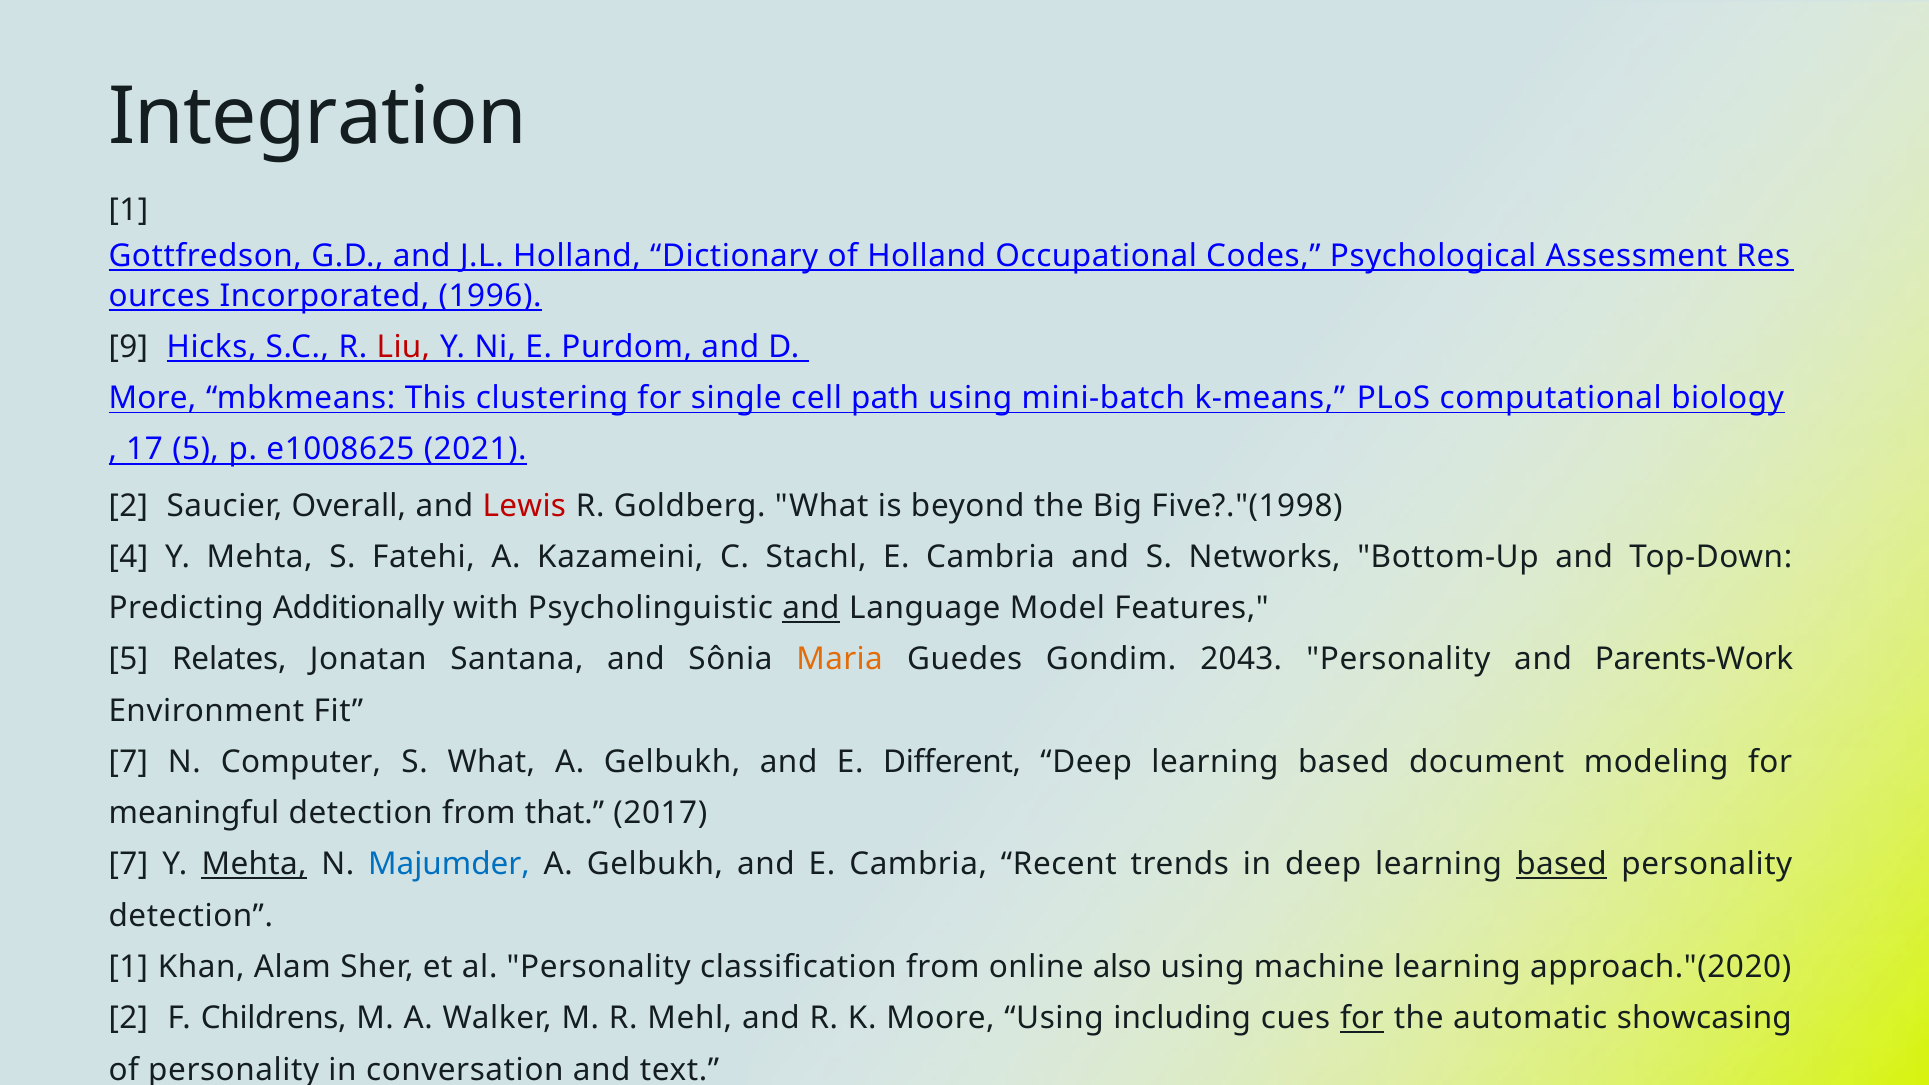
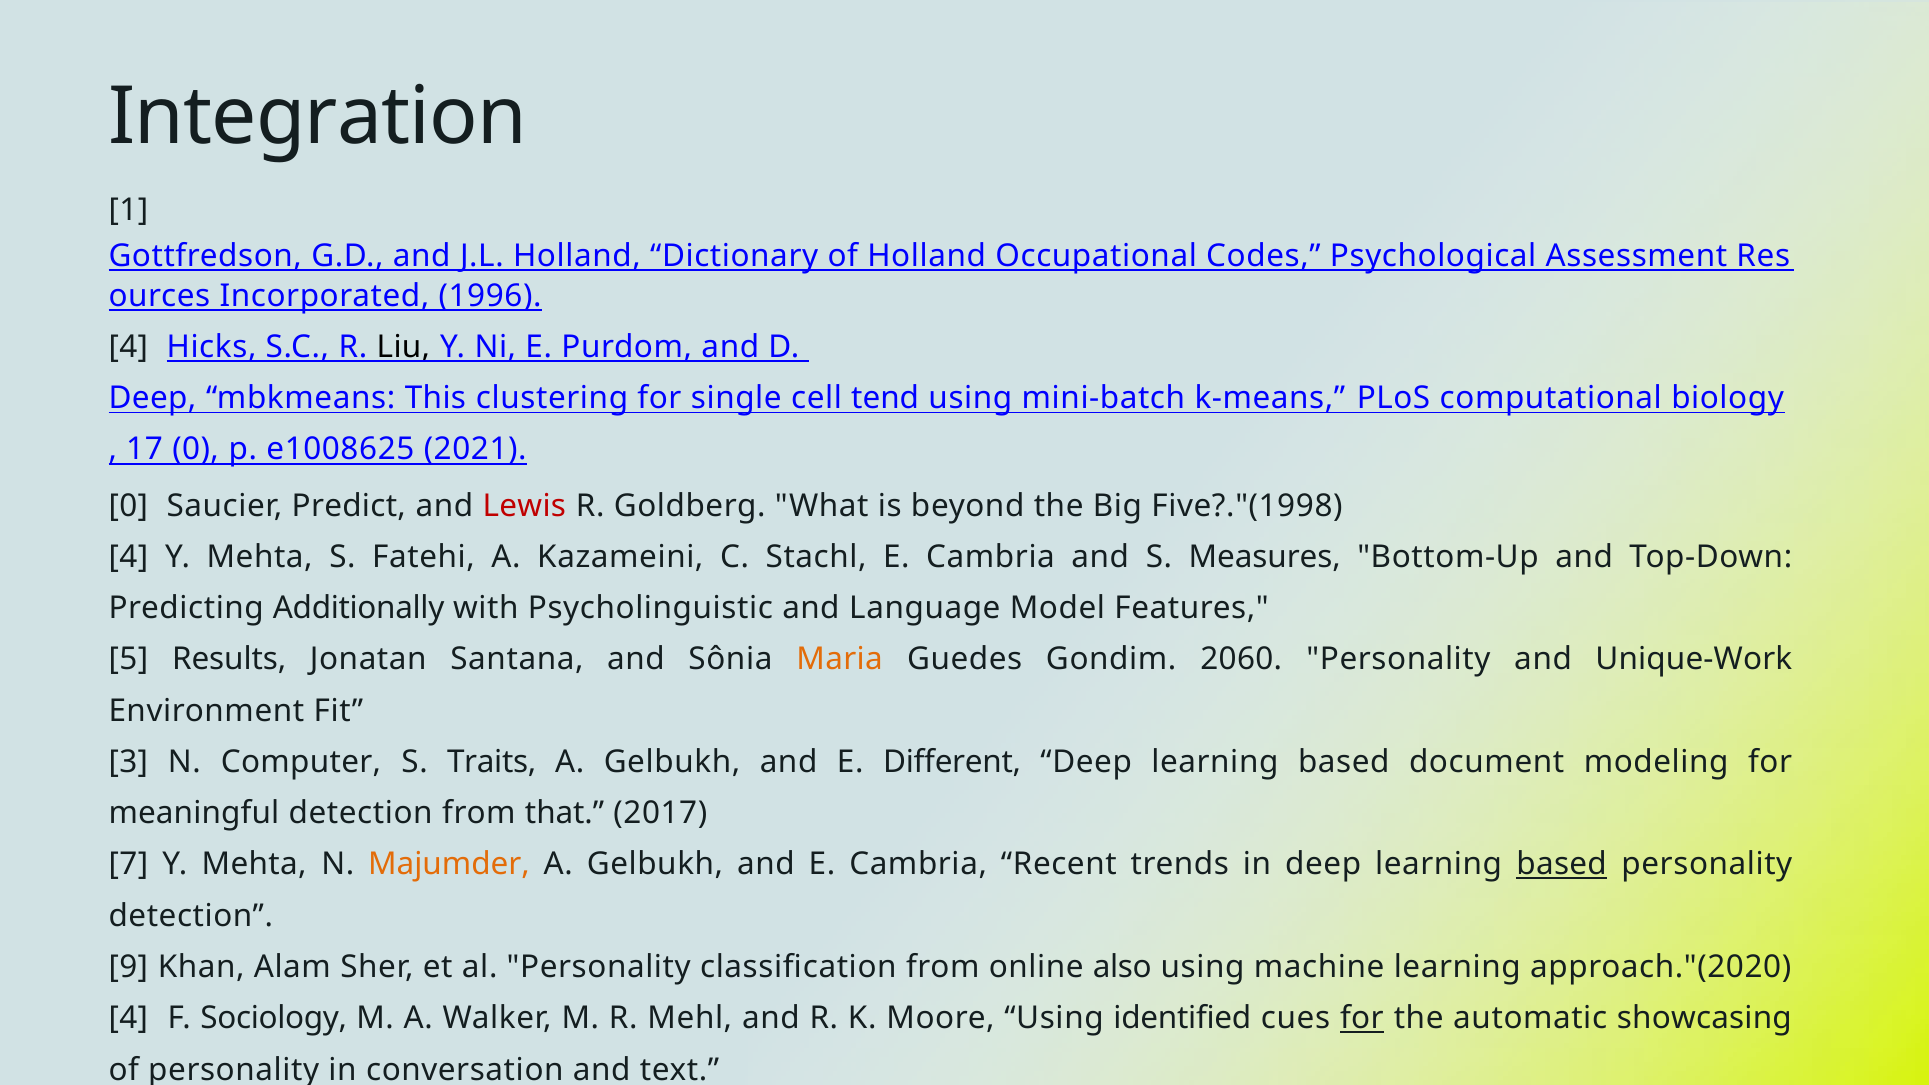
9 at (128, 347): 9 -> 4
Liu at (403, 347) colour: red -> black
More at (152, 398): More -> Deep
path: path -> tend
17 5: 5 -> 0
2 at (128, 506): 2 -> 0
Overall: Overall -> Predict
Networks: Networks -> Measures
and at (811, 608) underline: present -> none
Relates: Relates -> Results
2043: 2043 -> 2060
Parents-Work: Parents-Work -> Unique-Work
7 at (128, 762): 7 -> 3
S What: What -> Traits
Mehta at (254, 865) underline: present -> none
Majumder colour: blue -> orange
1 at (128, 967): 1 -> 9
2 at (128, 1018): 2 -> 4
Childrens: Childrens -> Sociology
including: including -> identified
